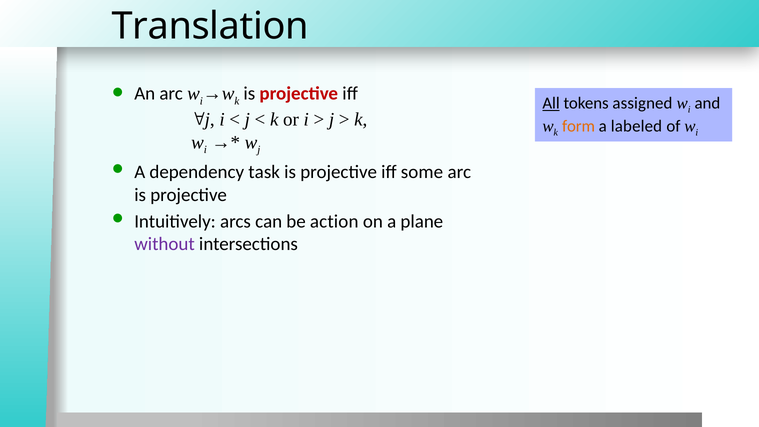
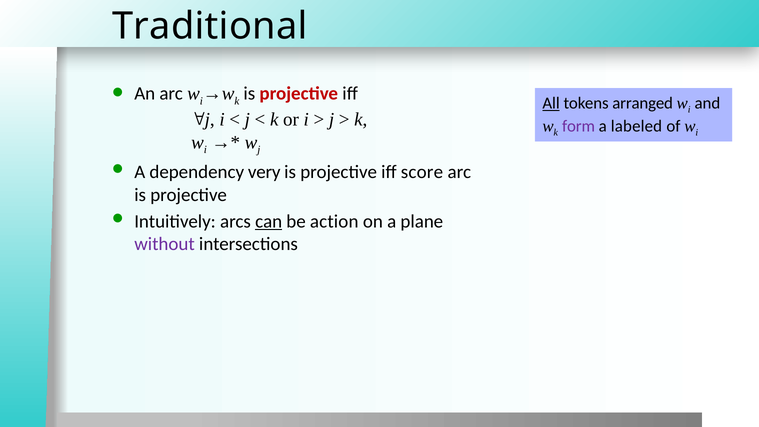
Translation: Translation -> Traditional
assigned: assigned -> arranged
form colour: orange -> purple
task: task -> very
some: some -> score
can underline: none -> present
